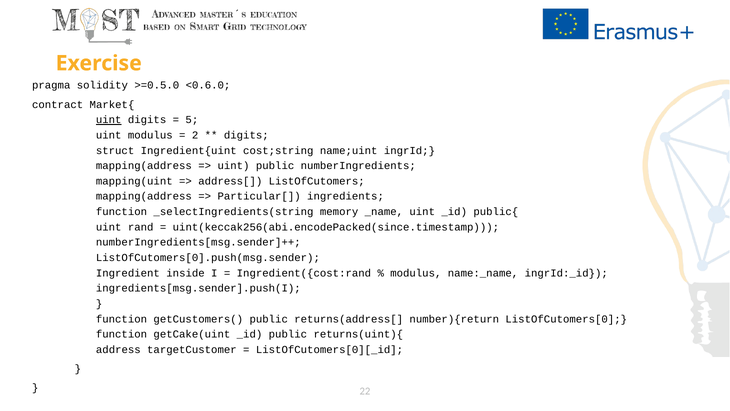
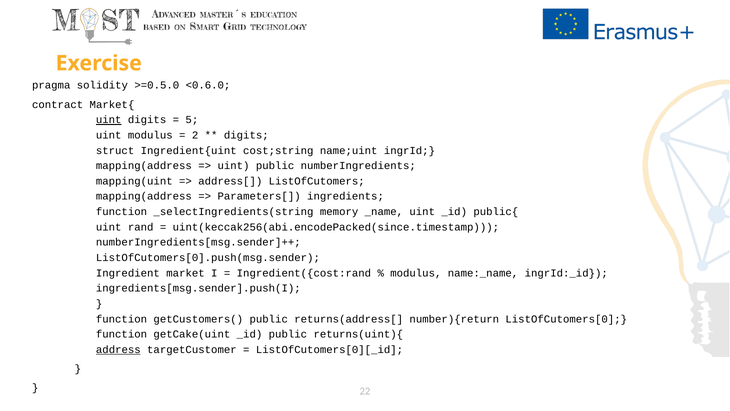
Particular[: Particular[ -> Parameters[
inside: inside -> market
address underline: none -> present
